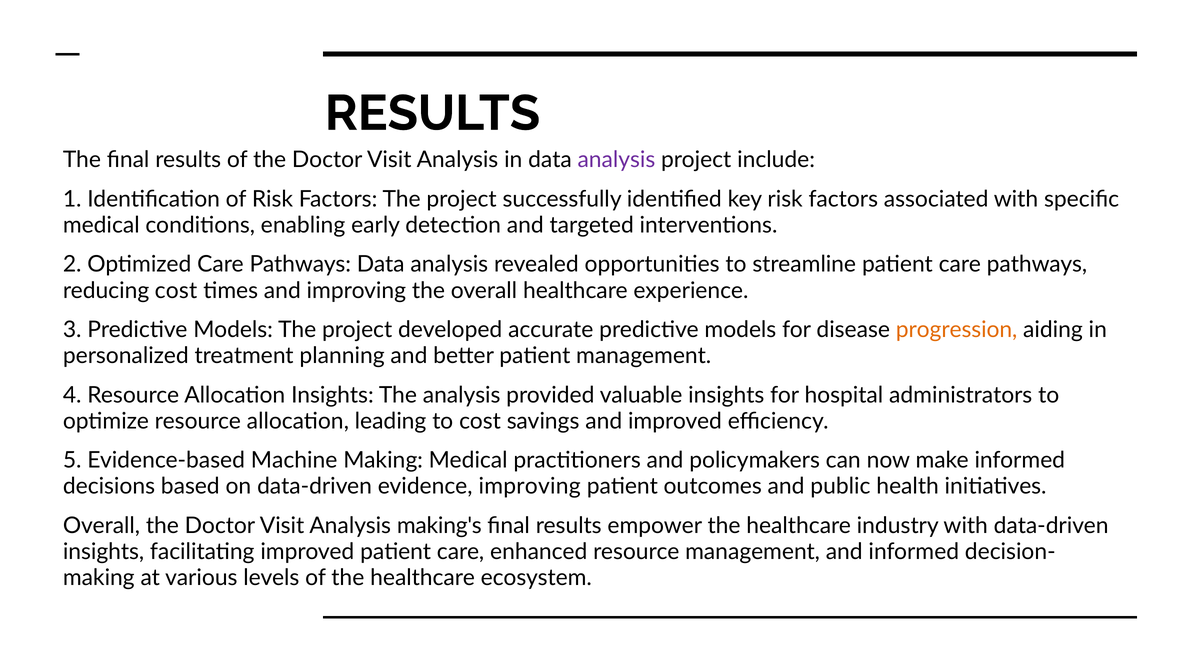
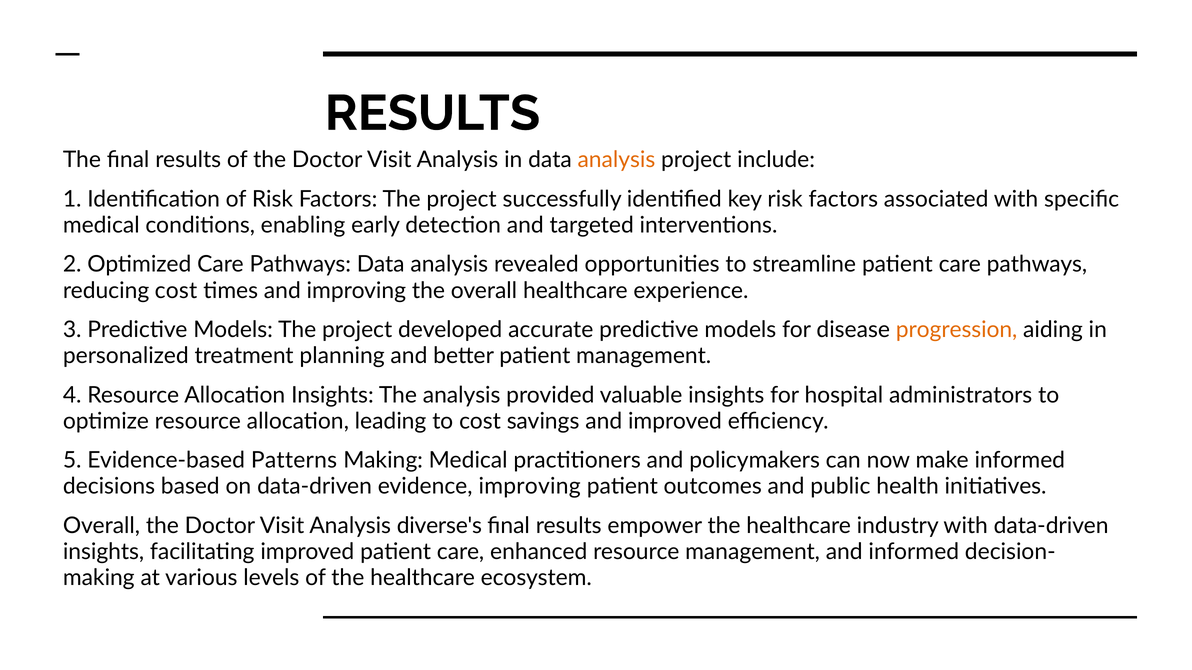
analysis at (616, 160) colour: purple -> orange
Machine: Machine -> Patterns
making's: making's -> diverse's
